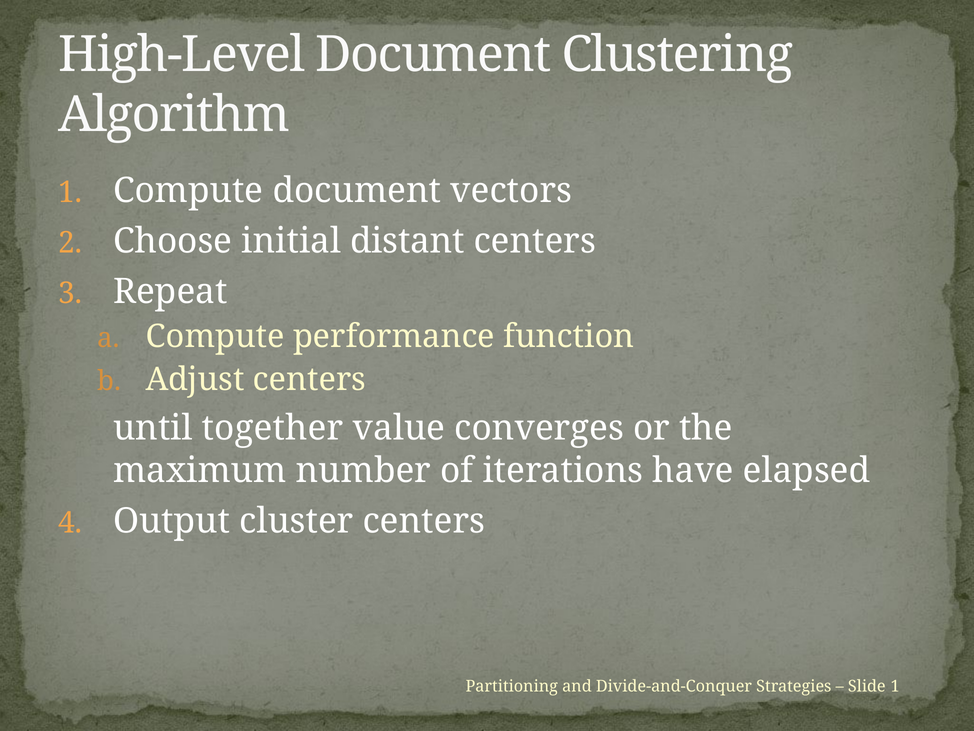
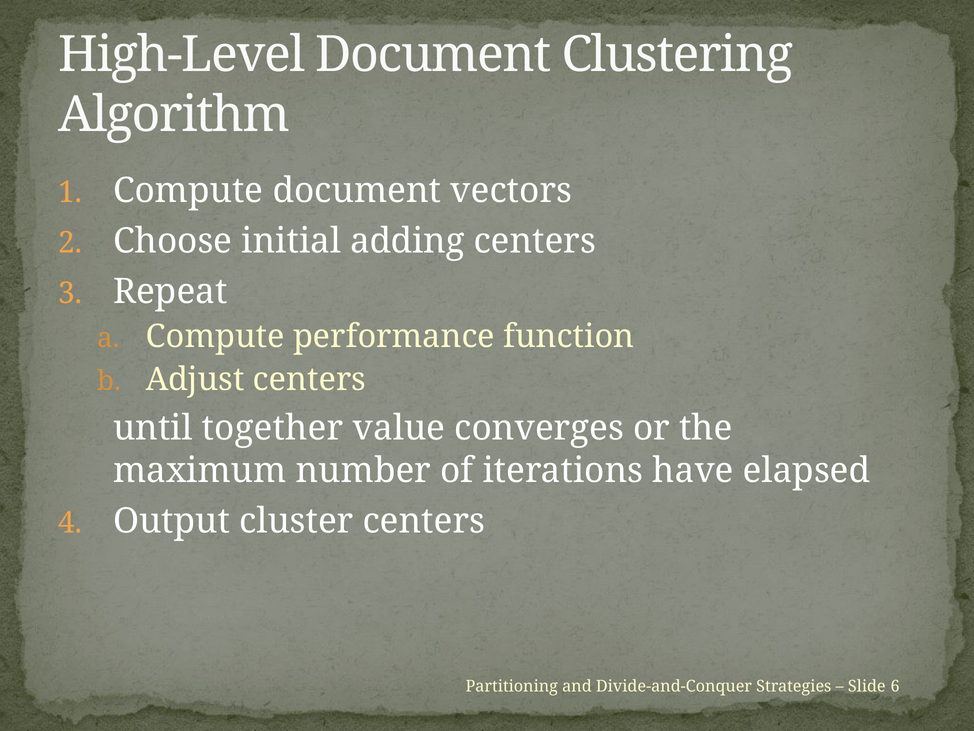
distant: distant -> adding
Slide 1: 1 -> 6
